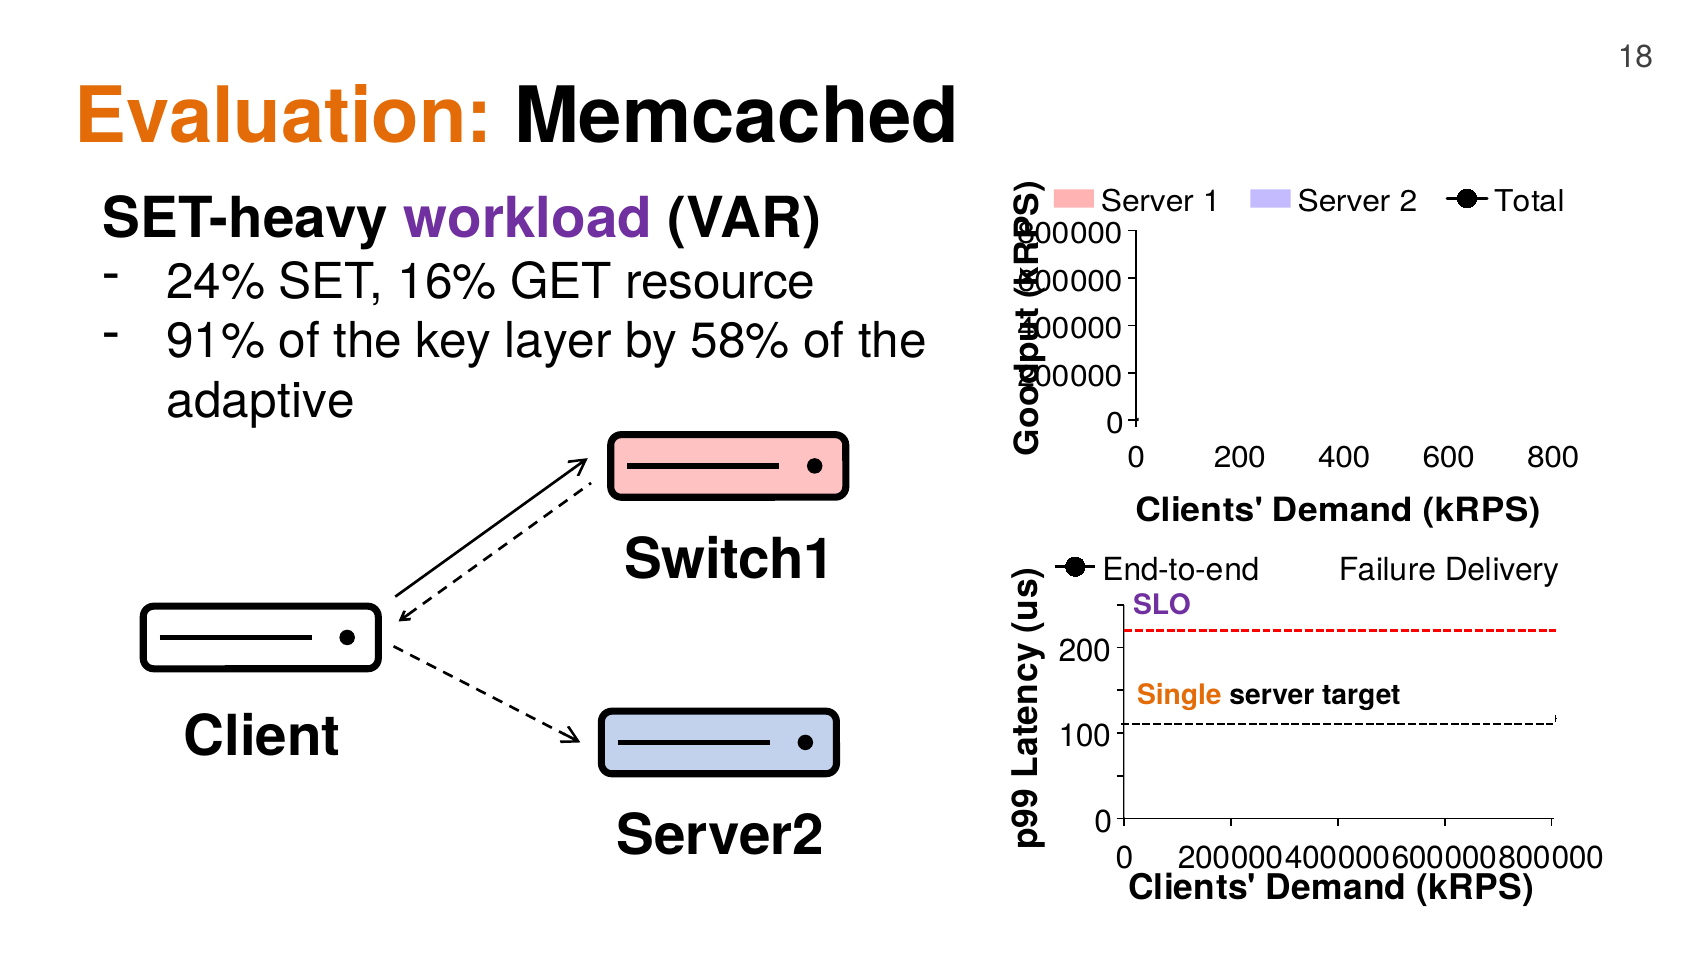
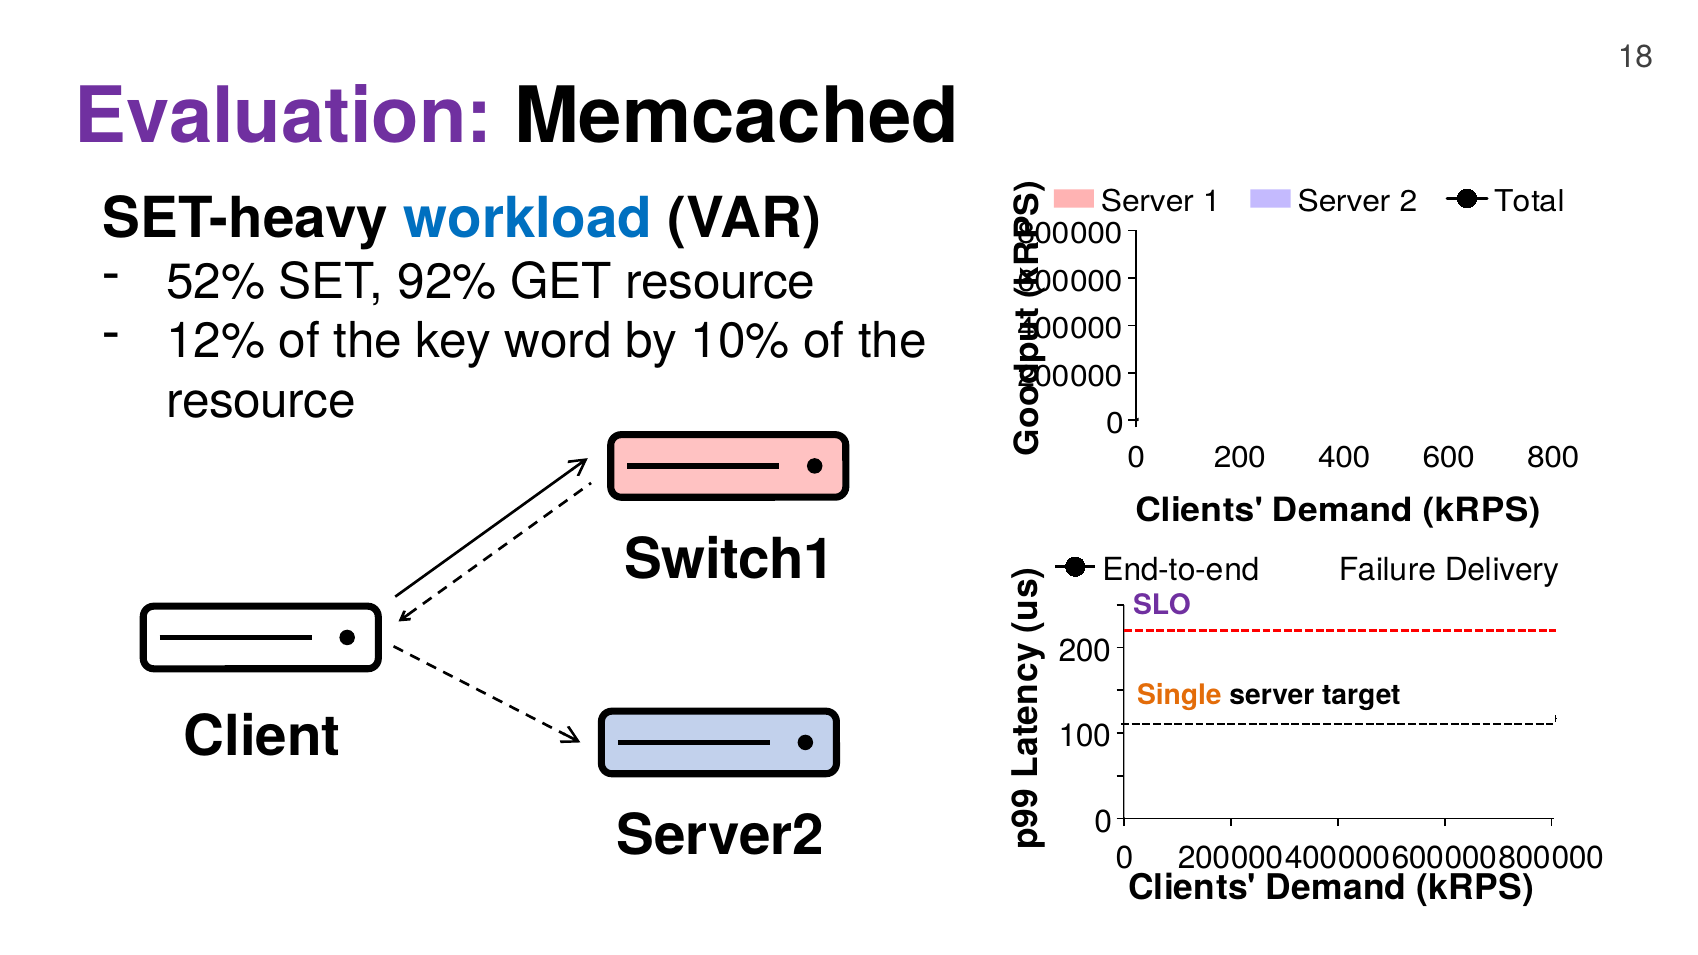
Evaluation colour: orange -> purple
workload colour: purple -> blue
24%: 24% -> 52%
16%: 16% -> 92%
91%: 91% -> 12%
layer: layer -> word
58%: 58% -> 10%
adaptive at (261, 401): adaptive -> resource
